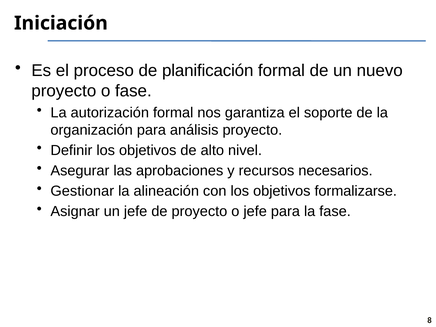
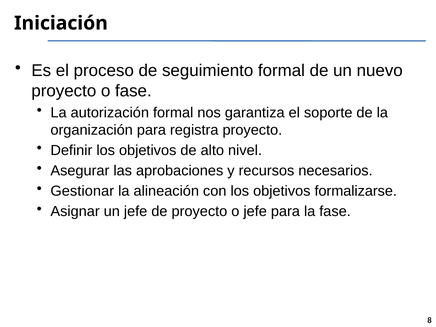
planificación: planificación -> seguimiento
análisis: análisis -> registra
